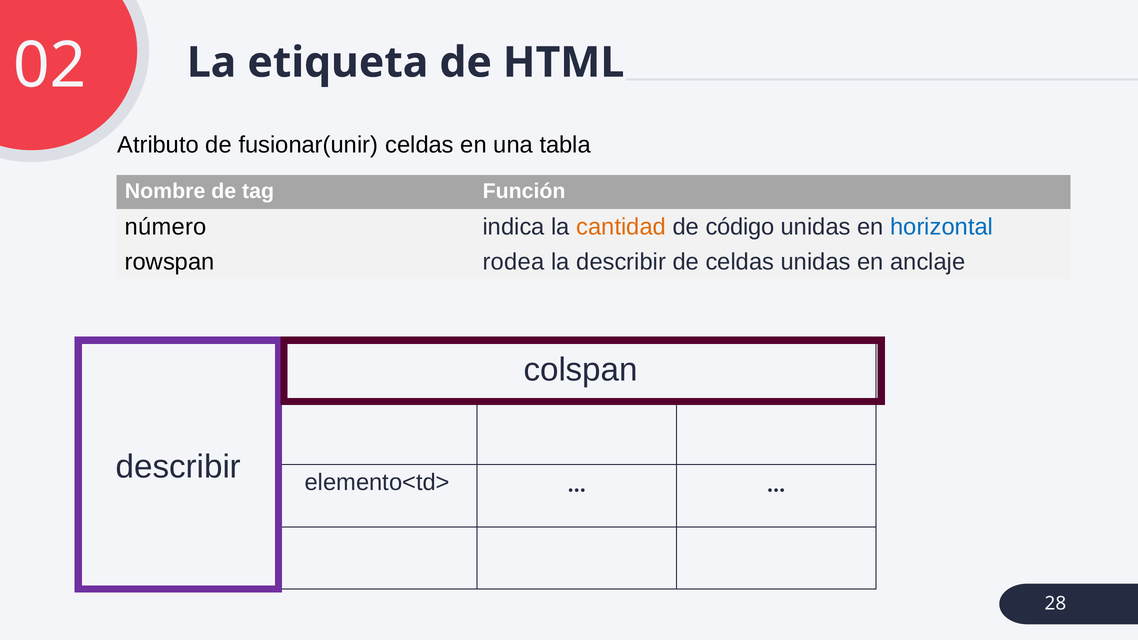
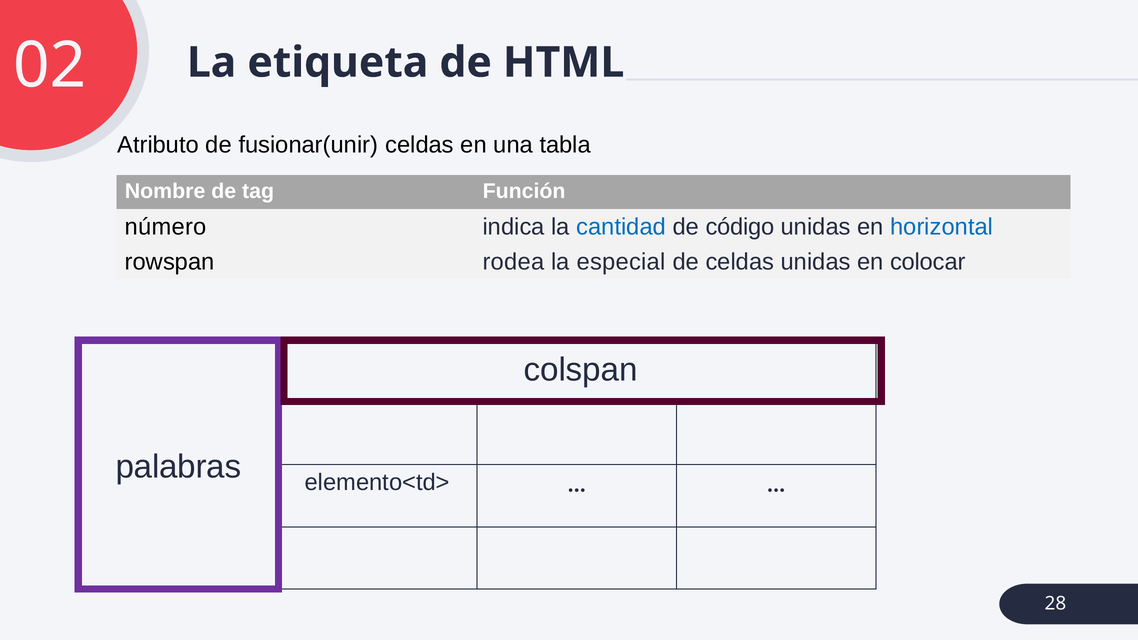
cantidad colour: orange -> blue
la describir: describir -> especial
anclaje: anclaje -> colocar
describir at (178, 467): describir -> palabras
